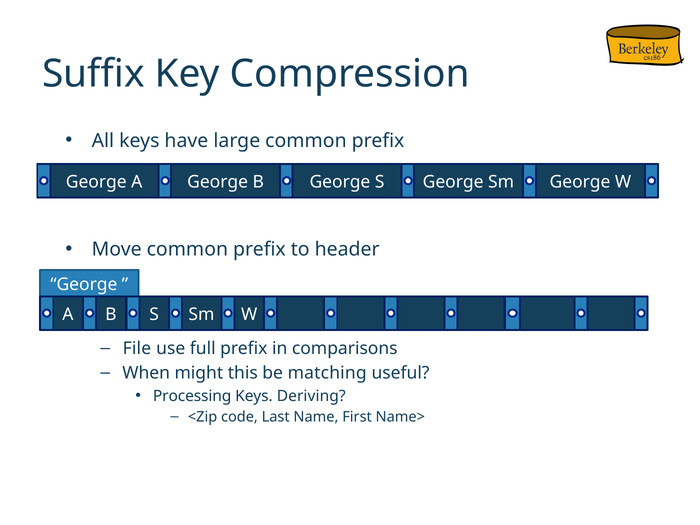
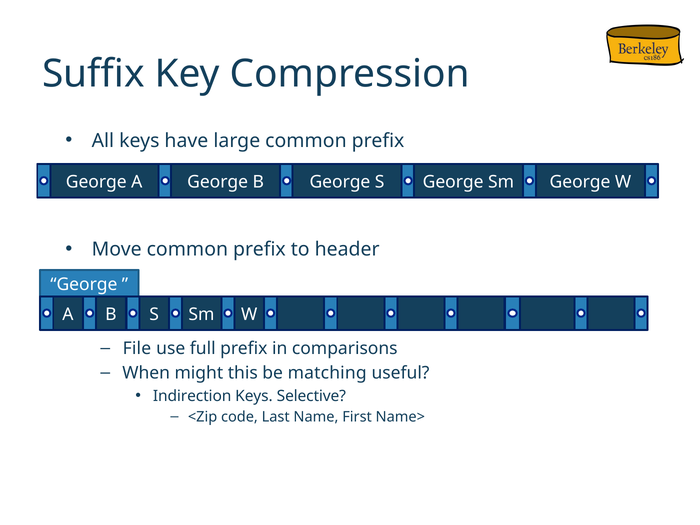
Processing: Processing -> Indirection
Deriving: Deriving -> Selective
